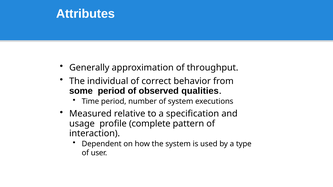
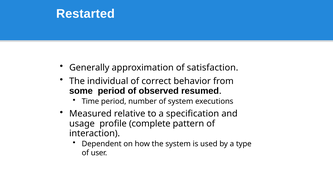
Attributes: Attributes -> Restarted
throughput: throughput -> satisfaction
qualities: qualities -> resumed
